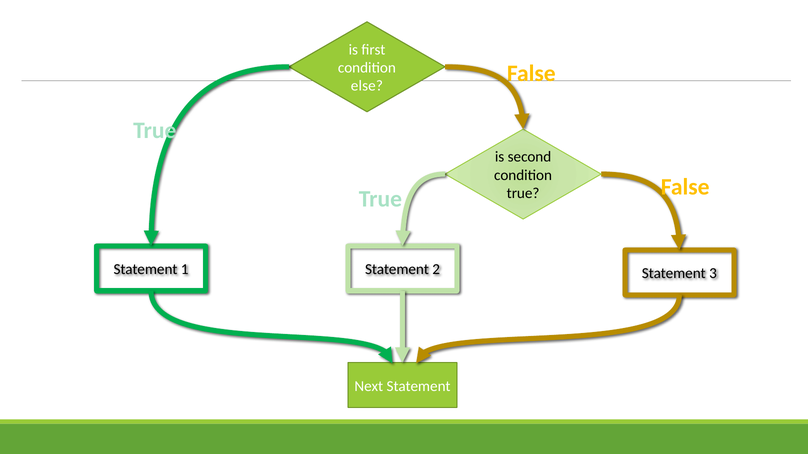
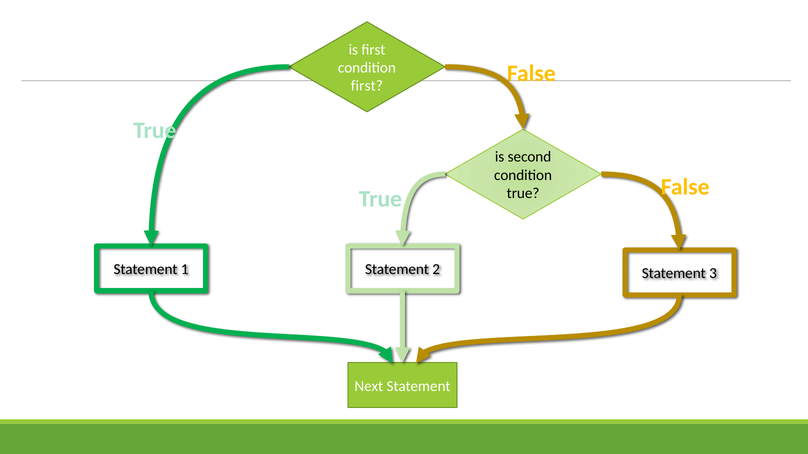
else at (367, 86): else -> first
